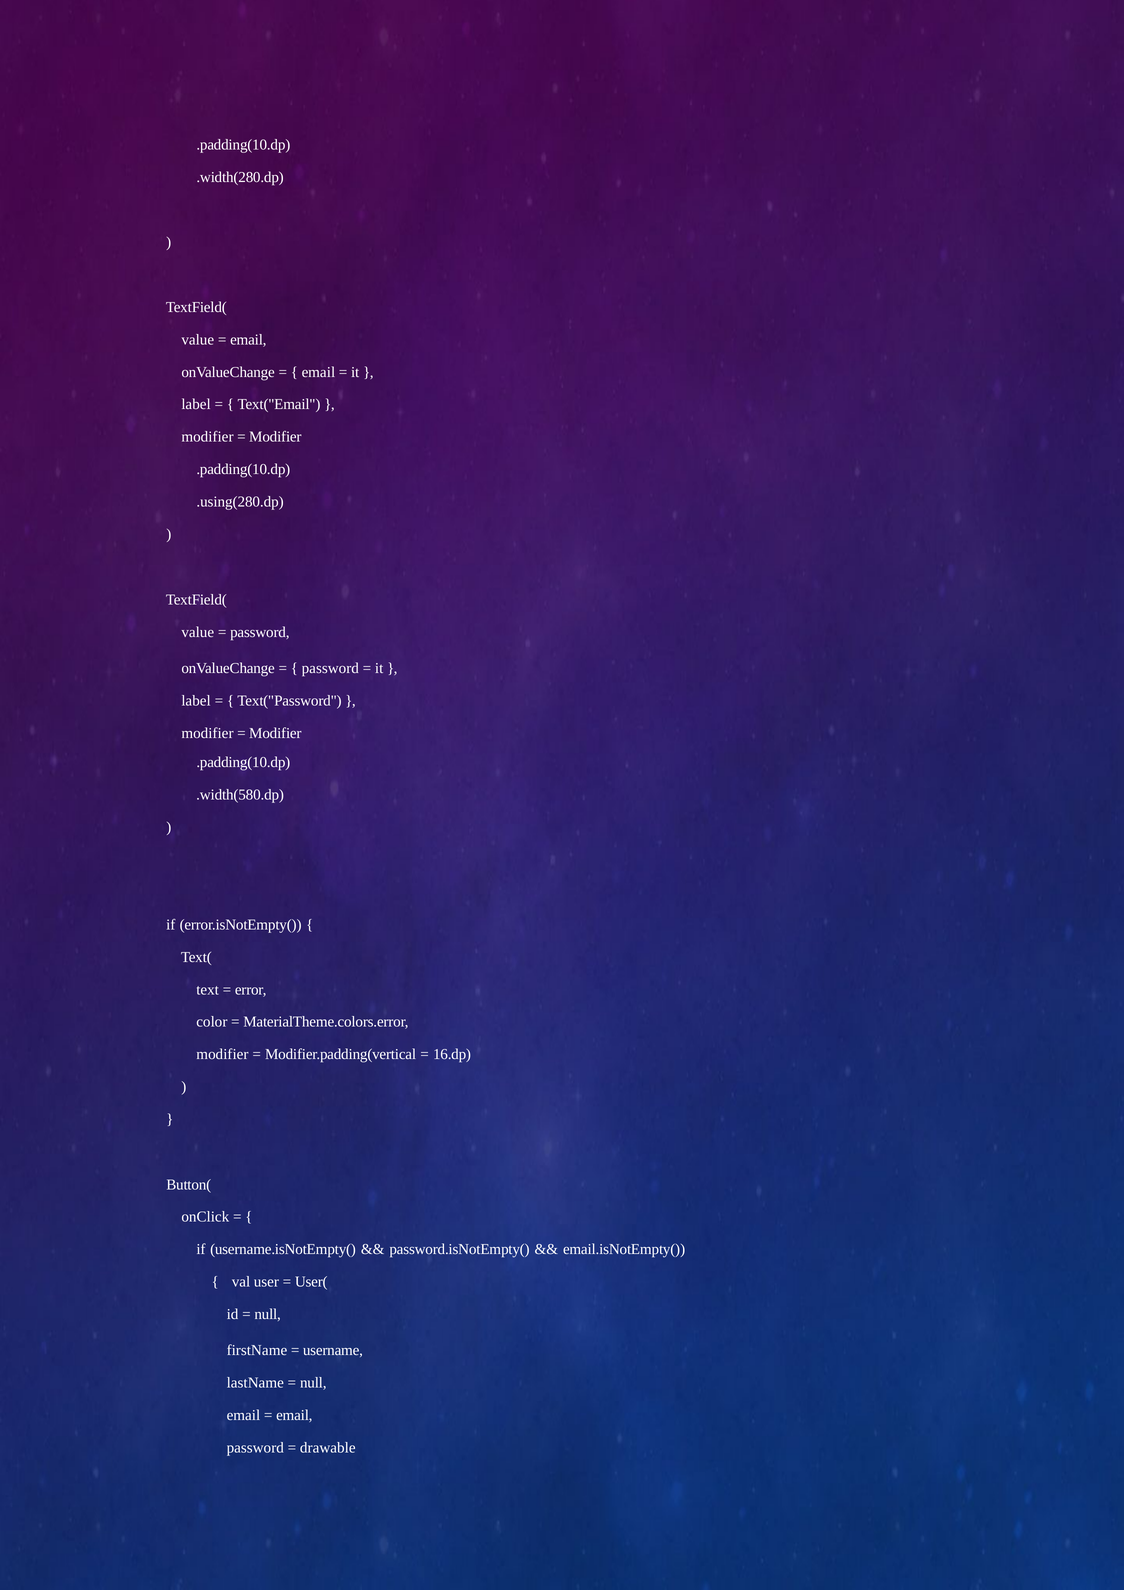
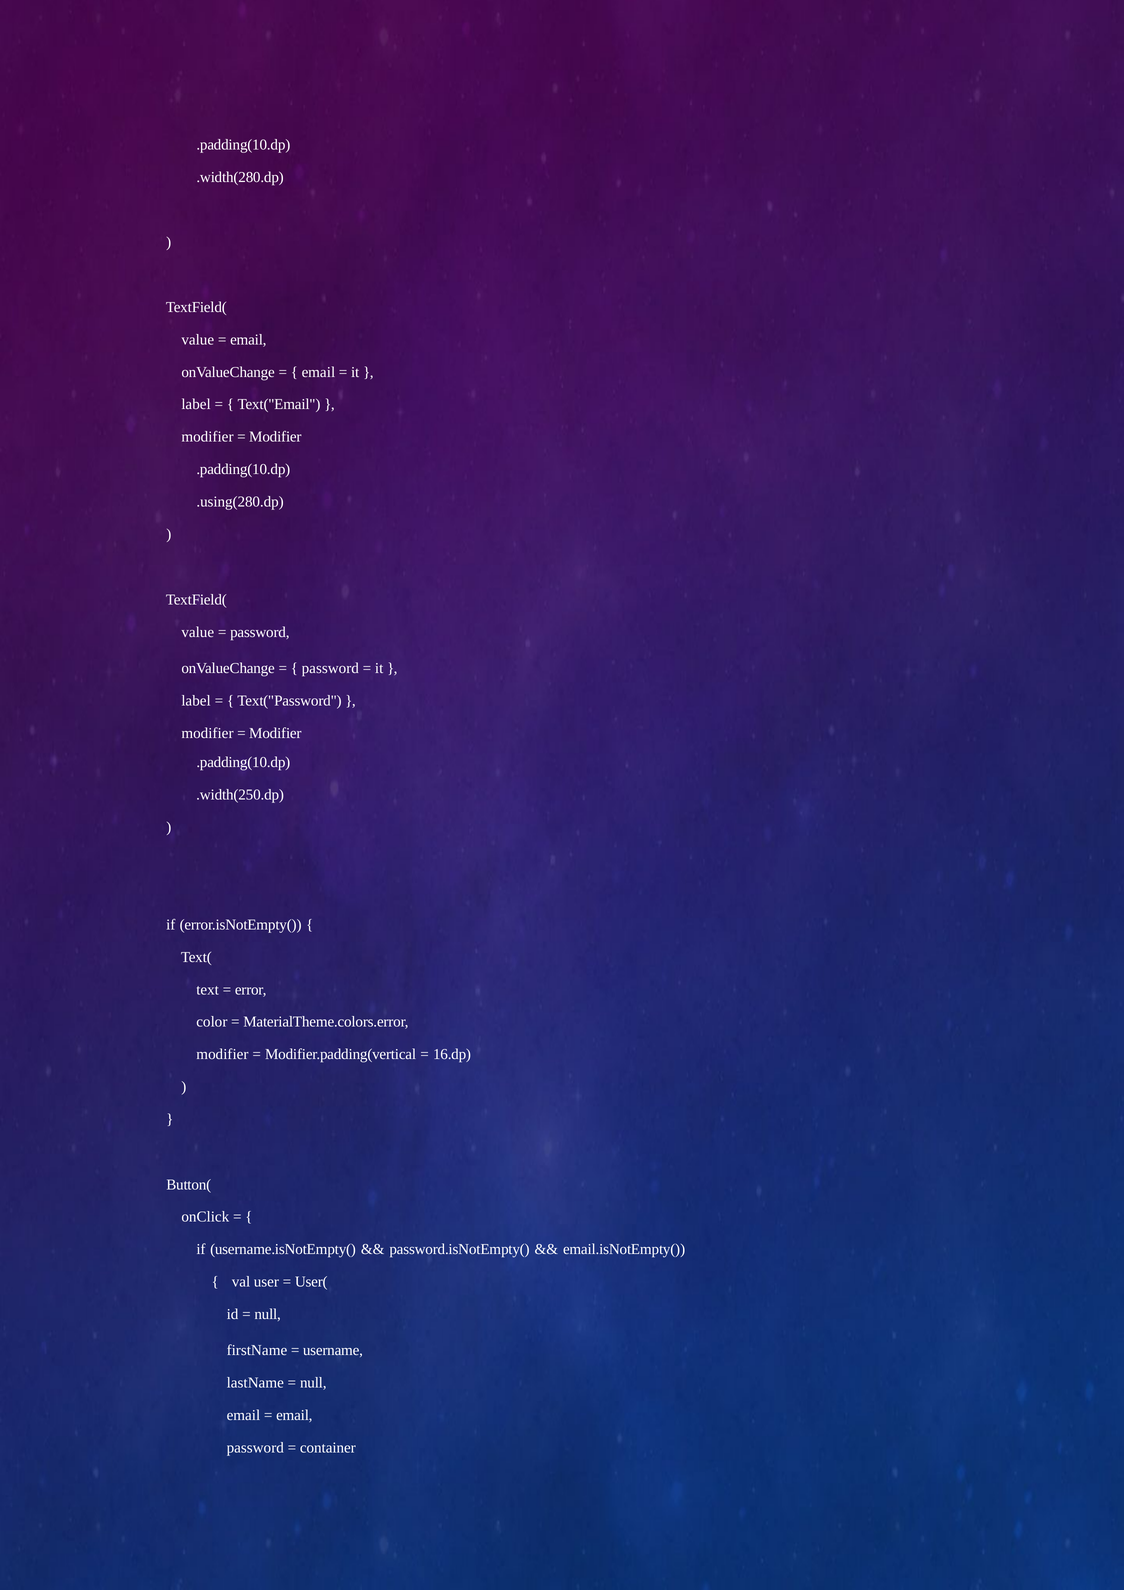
.width(580.dp: .width(580.dp -> .width(250.dp
drawable: drawable -> container
